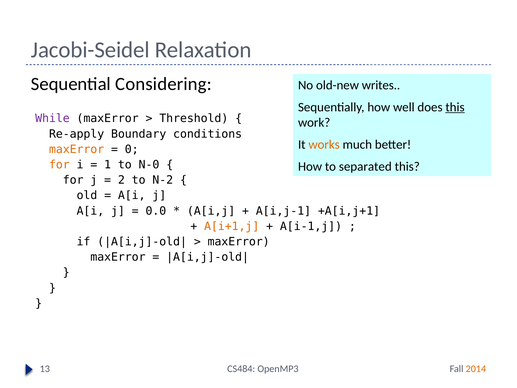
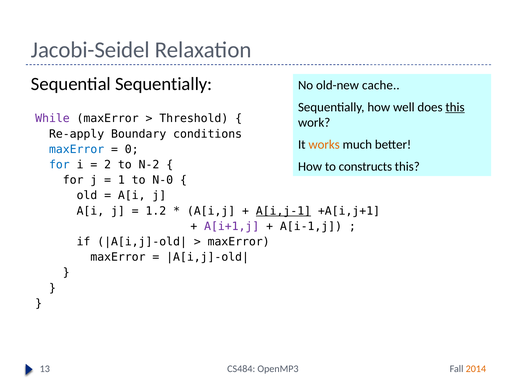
Sequential Considering: Considering -> Sequentially
writes: writes -> cache
maxError at (77, 149) colour: orange -> blue
for at (59, 165) colour: orange -> blue
1: 1 -> 2
N-0: N-0 -> N-2
separated: separated -> constructs
2: 2 -> 1
N-2: N-2 -> N-0
0.0: 0.0 -> 1.2
A[i,j-1 underline: none -> present
A[i+1,j colour: orange -> purple
